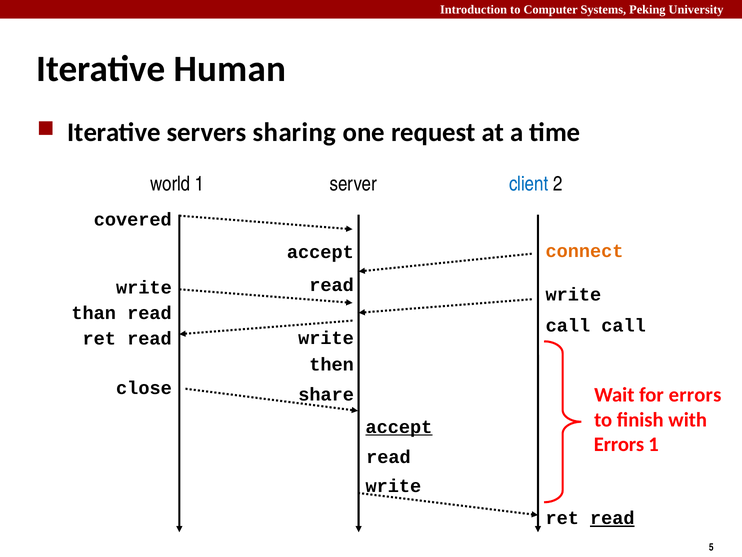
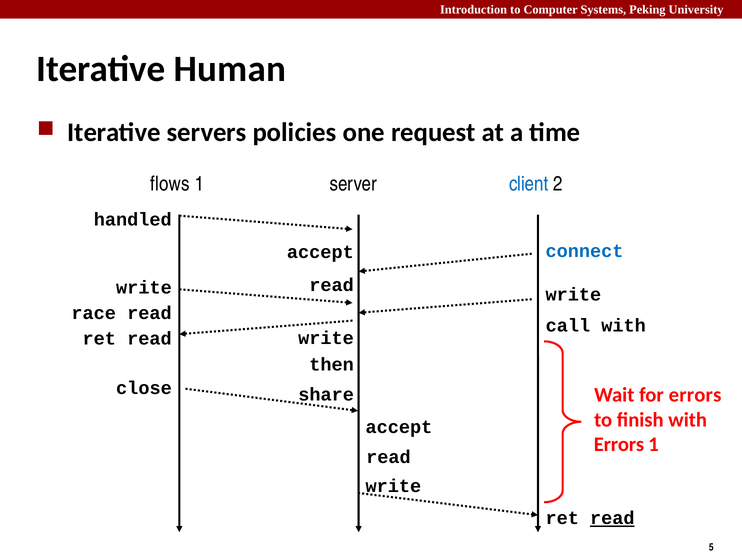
sharing: sharing -> policies
world: world -> flows
covered: covered -> handled
connect colour: orange -> blue
than: than -> race
call call: call -> with
accept at (399, 427) underline: present -> none
